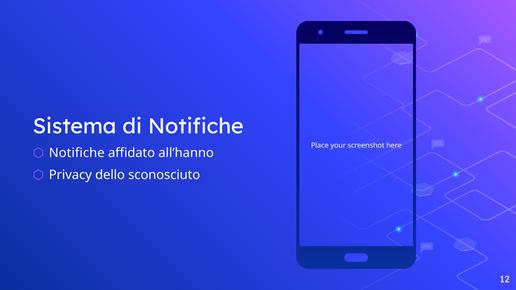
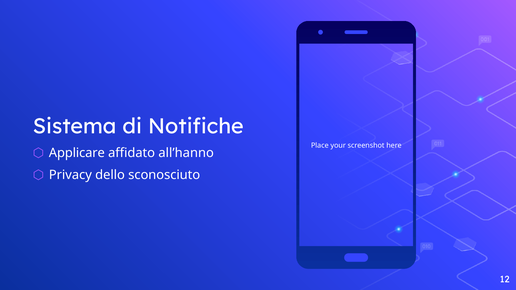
Notifiche at (77, 153): Notifiche -> Applicare
